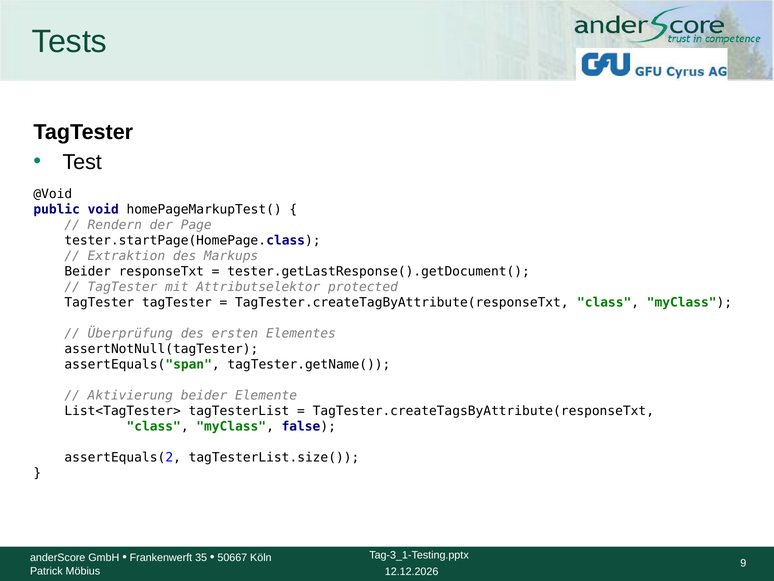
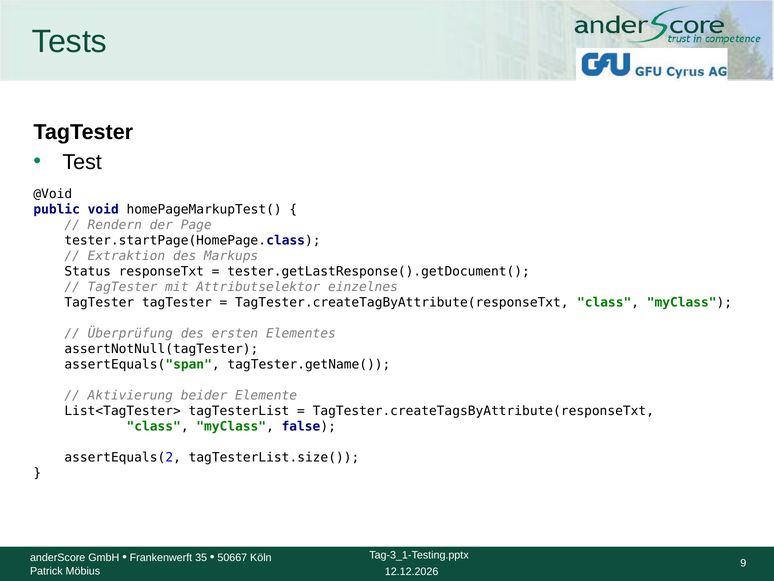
Beider at (88, 271): Beider -> Status
protected: protected -> einzelnes
